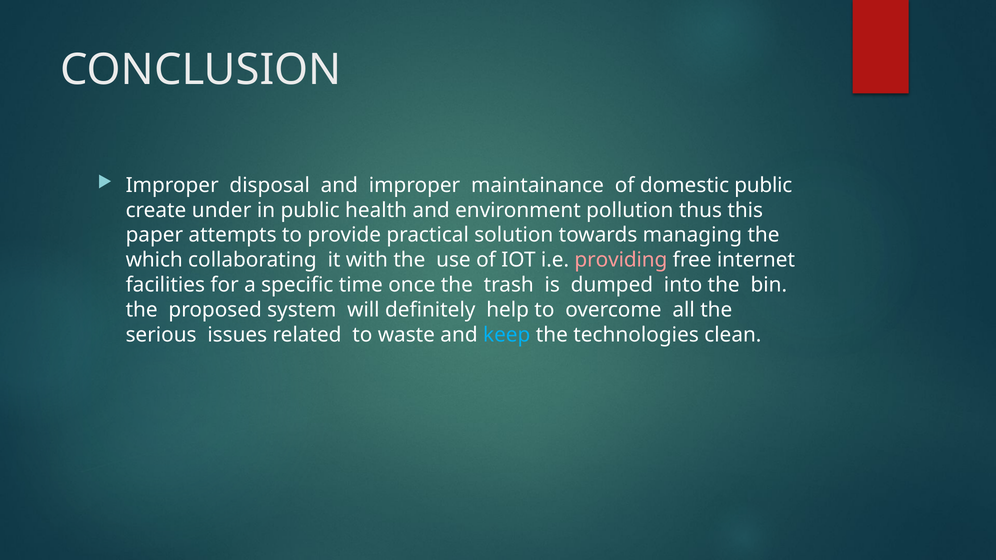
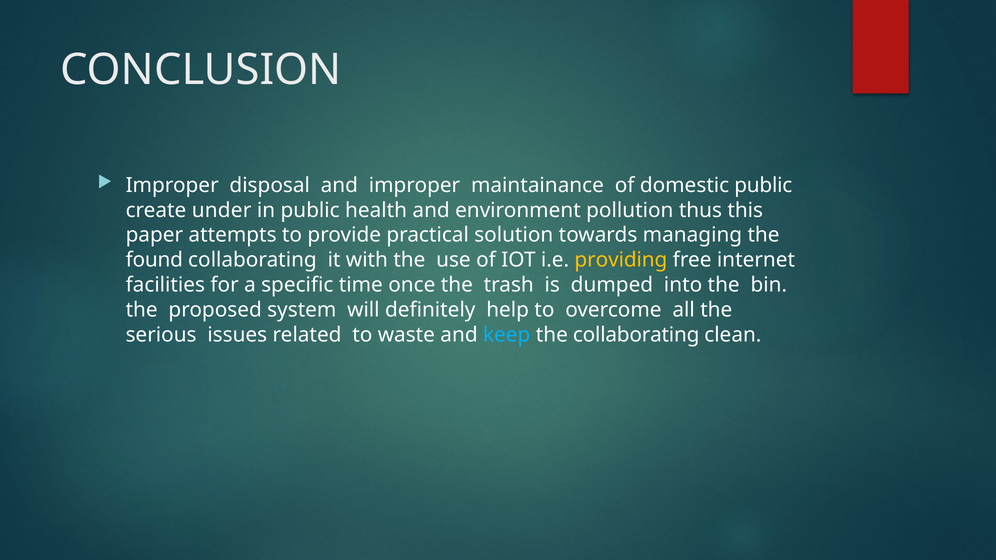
which: which -> found
providing colour: pink -> yellow
the technologies: technologies -> collaborating
